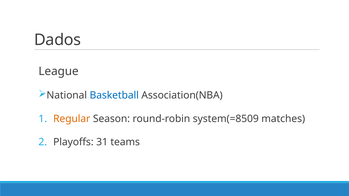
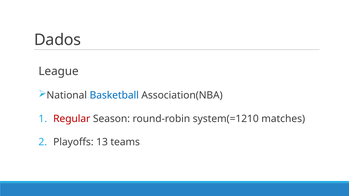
Regular colour: orange -> red
system(=8509: system(=8509 -> system(=1210
31: 31 -> 13
